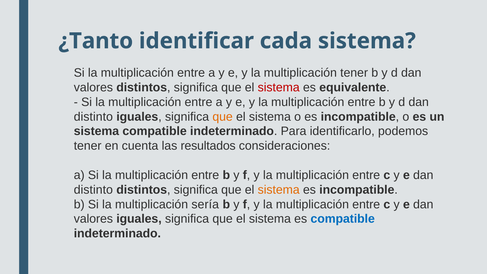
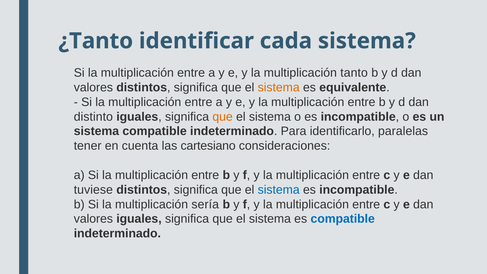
multiplicación tener: tener -> tanto
sistema at (279, 87) colour: red -> orange
podemos: podemos -> paralelas
resultados: resultados -> cartesiano
distinto at (93, 190): distinto -> tuviese
sistema at (279, 190) colour: orange -> blue
